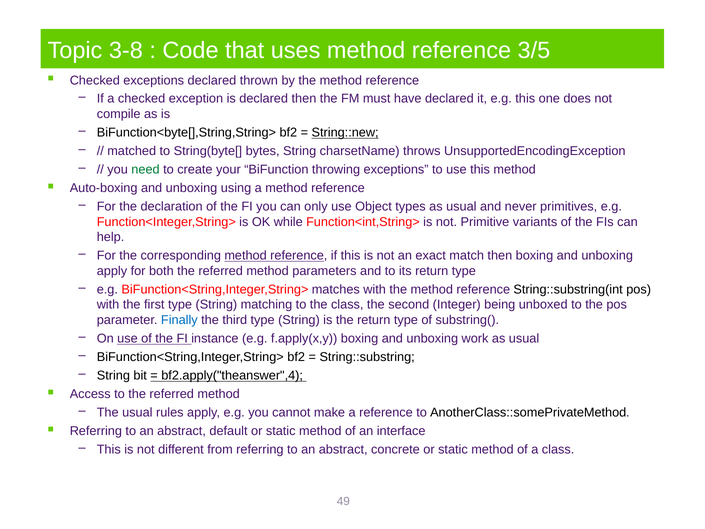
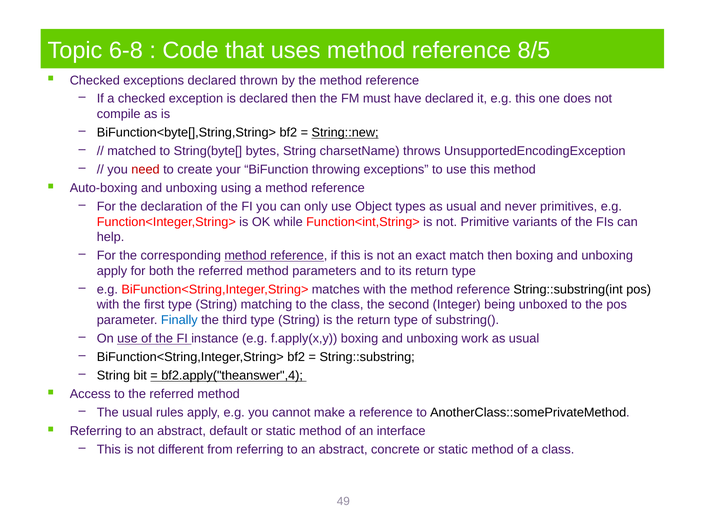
3-8: 3-8 -> 6-8
3/5: 3/5 -> 8/5
need colour: green -> red
